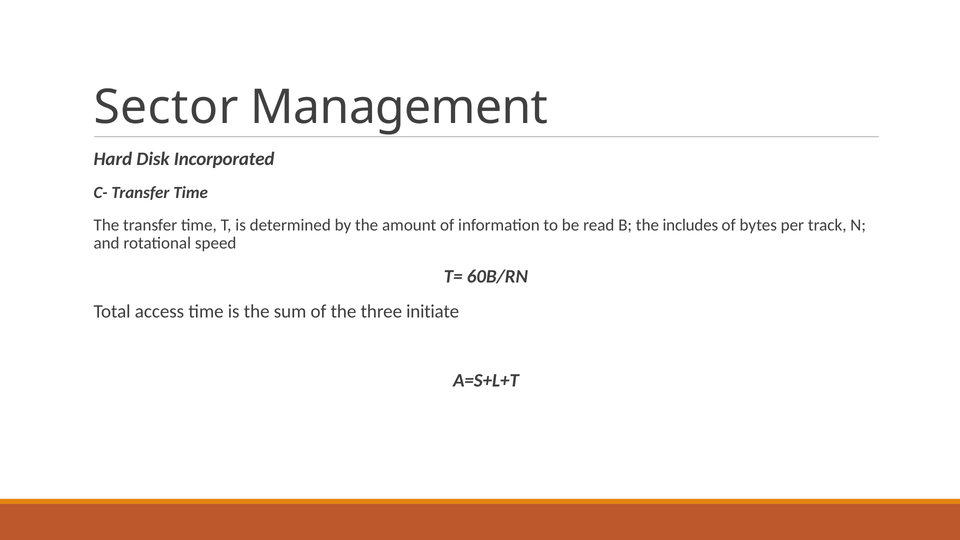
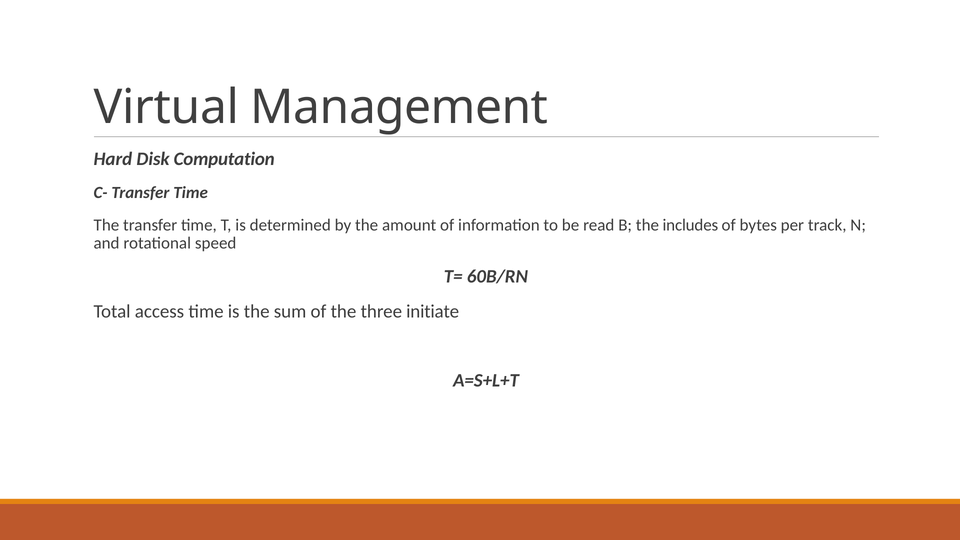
Sector: Sector -> Virtual
Incorporated: Incorporated -> Computation
